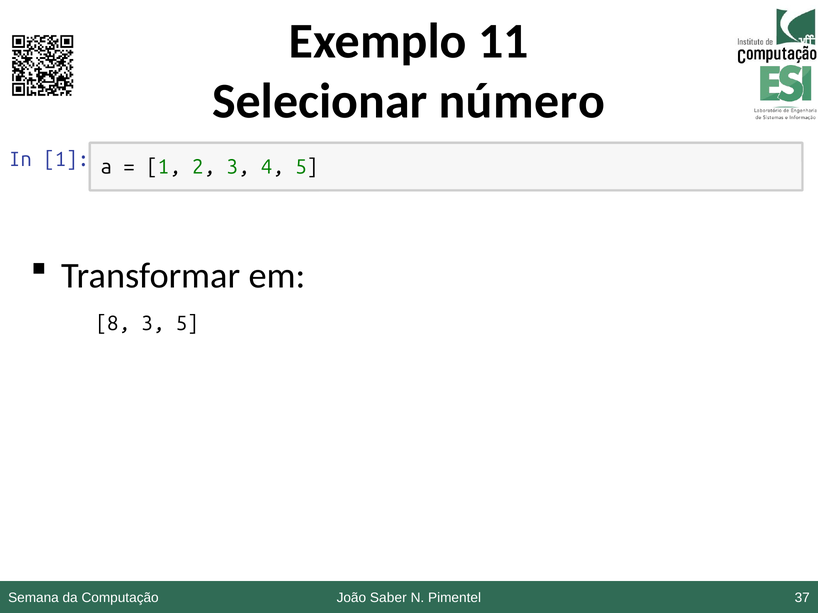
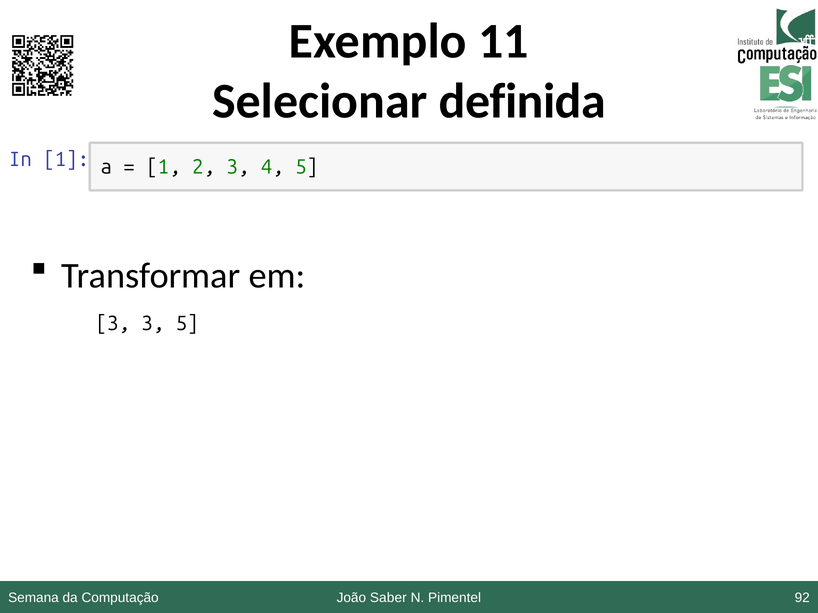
número: número -> definida
8 at (113, 324): 8 -> 3
37: 37 -> 92
